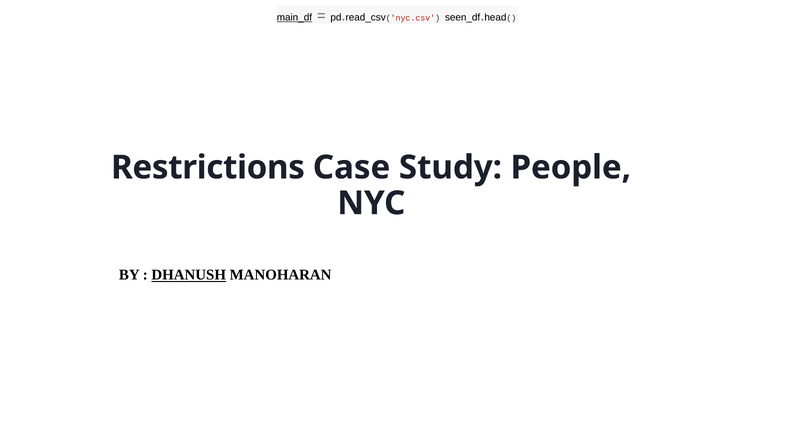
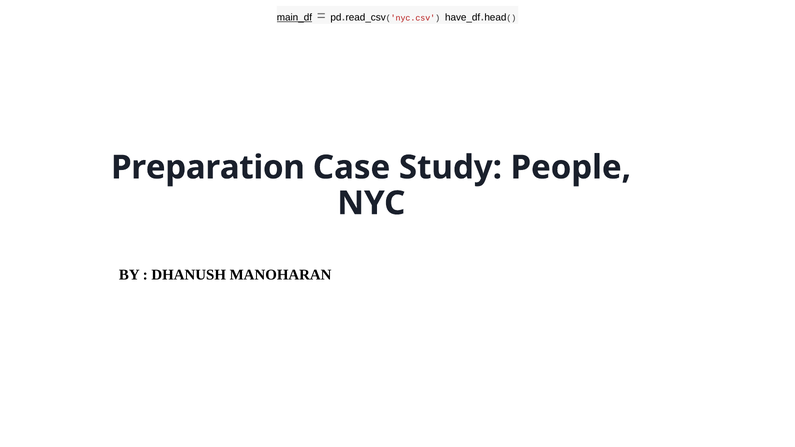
seen_df: seen_df -> have_df
Restrictions: Restrictions -> Preparation
DHANUSH underline: present -> none
